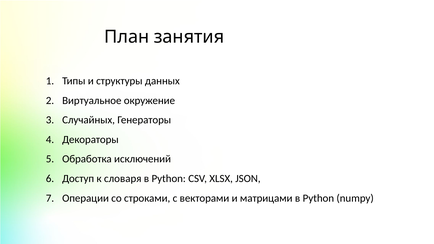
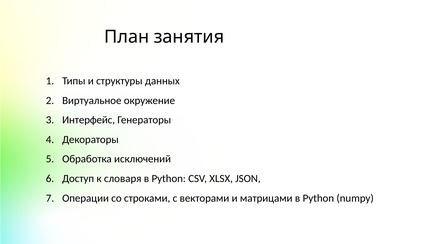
Случайных: Случайных -> Интерфейс
